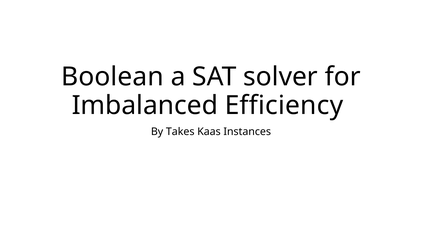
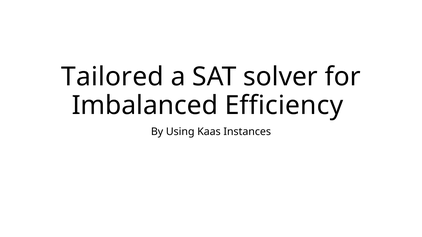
Boolean: Boolean -> Tailored
Takes: Takes -> Using
